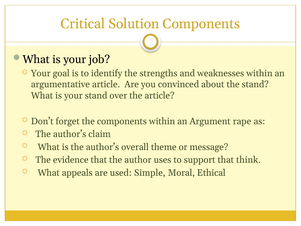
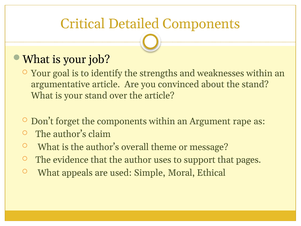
Solution: Solution -> Detailed
think: think -> pages
